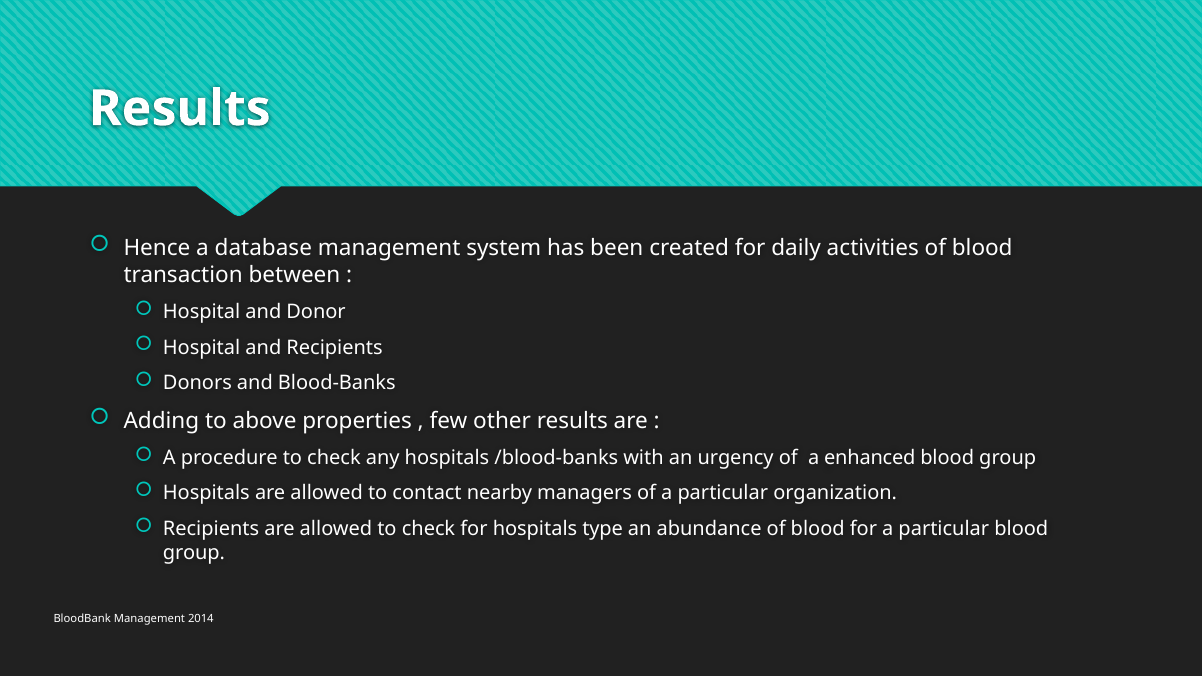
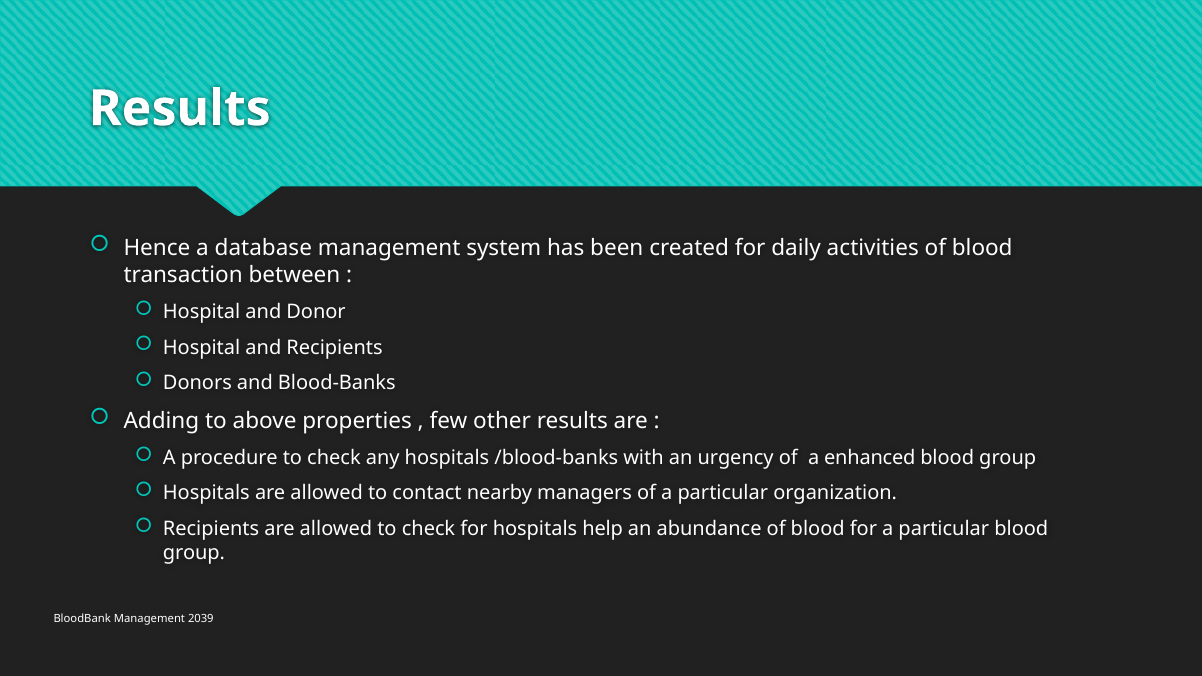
type: type -> help
2014: 2014 -> 2039
